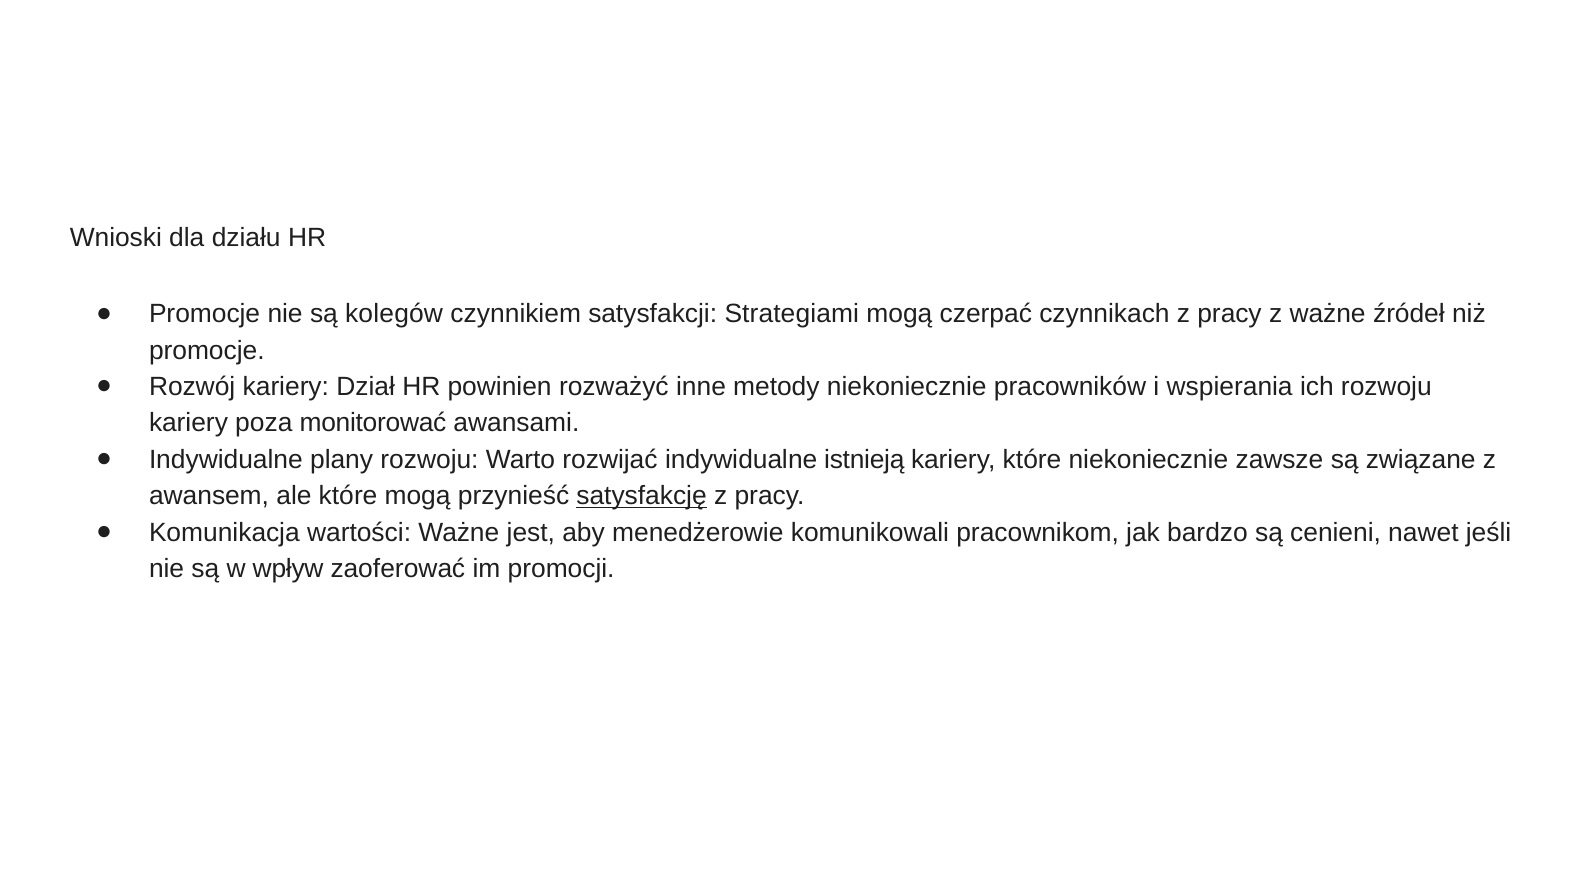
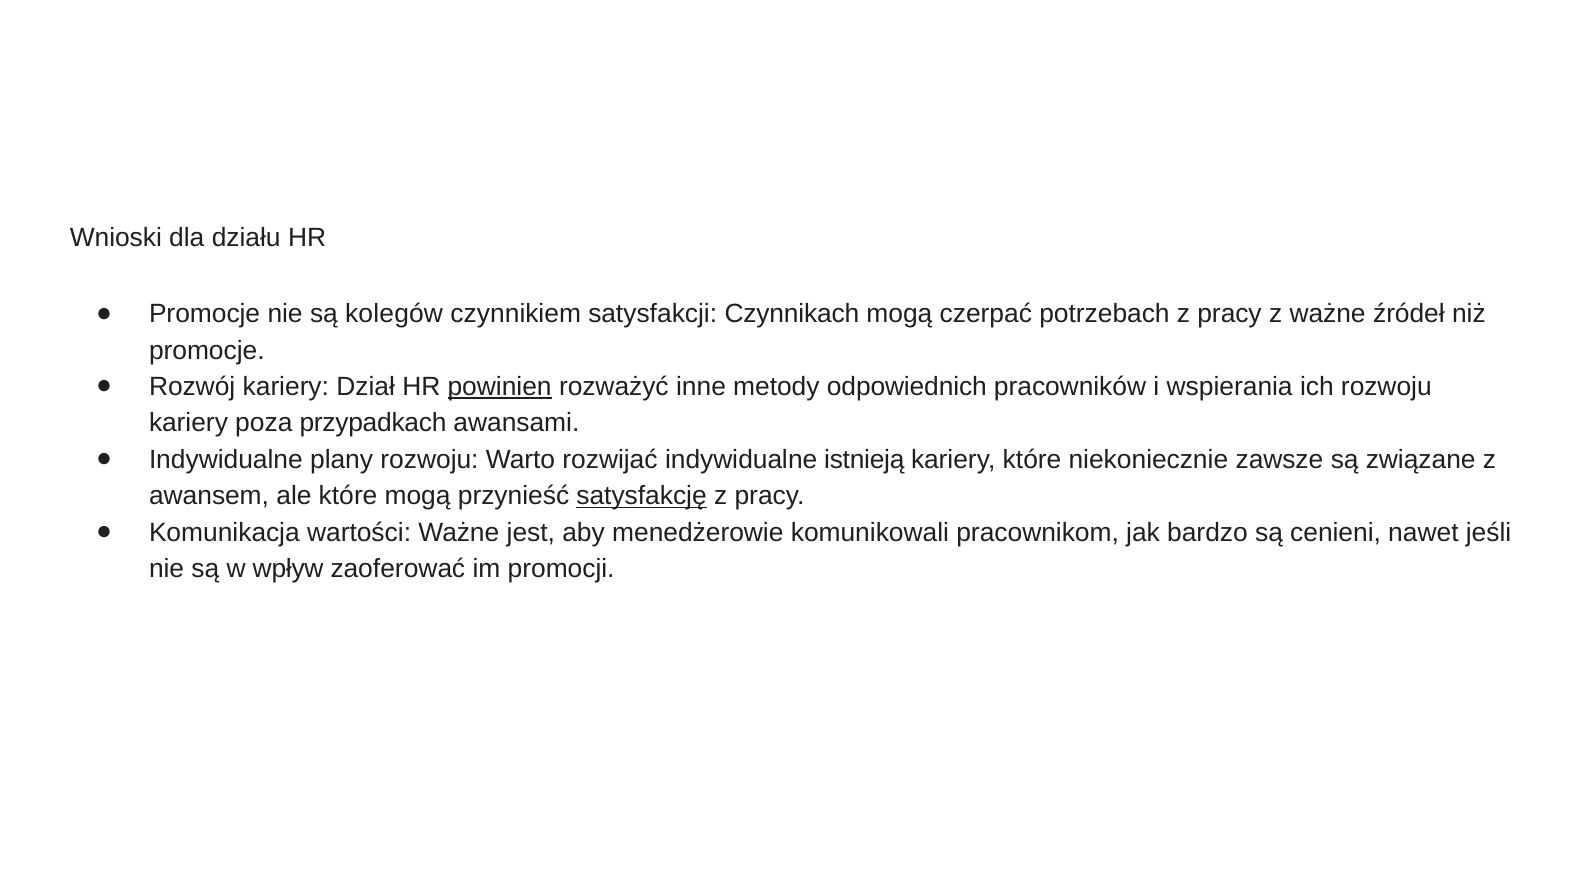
Strategiami: Strategiami -> Czynnikach
czynnikach: czynnikach -> potrzebach
powinien underline: none -> present
metody niekoniecznie: niekoniecznie -> odpowiednich
monitorować: monitorować -> przypadkach
